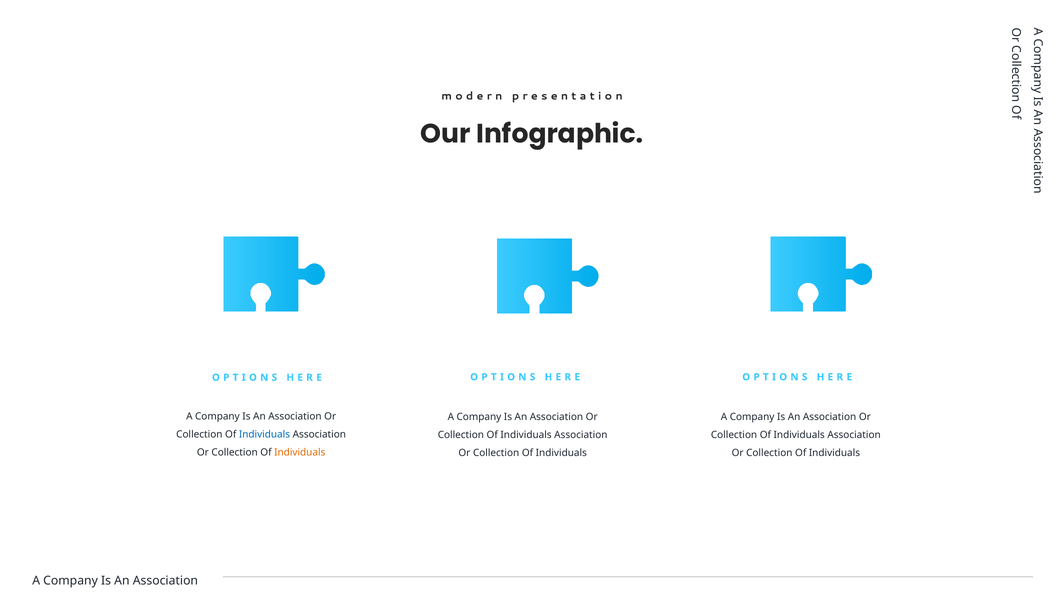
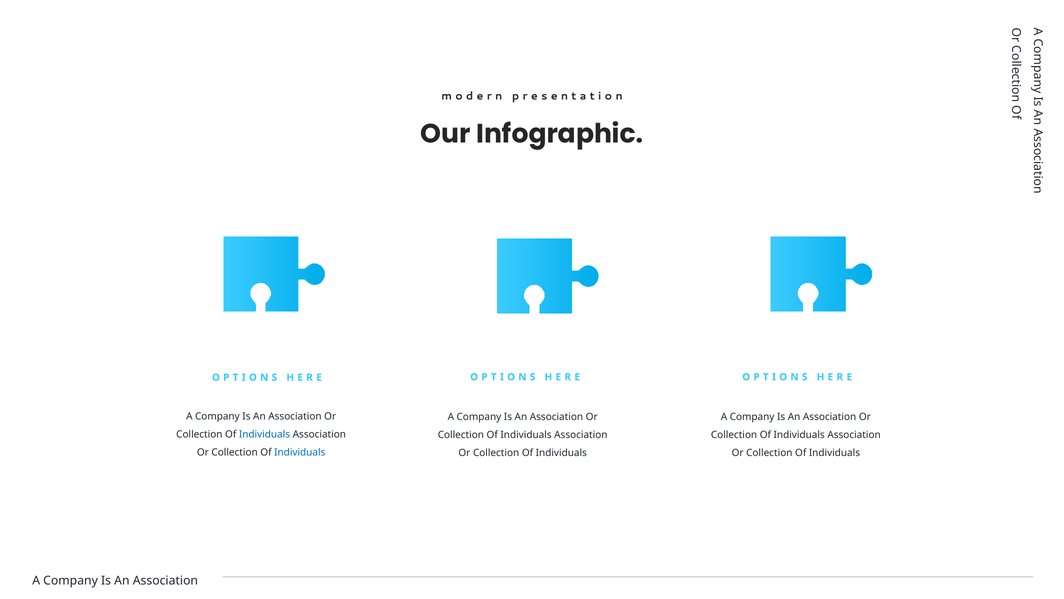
Individuals at (300, 452) colour: orange -> blue
